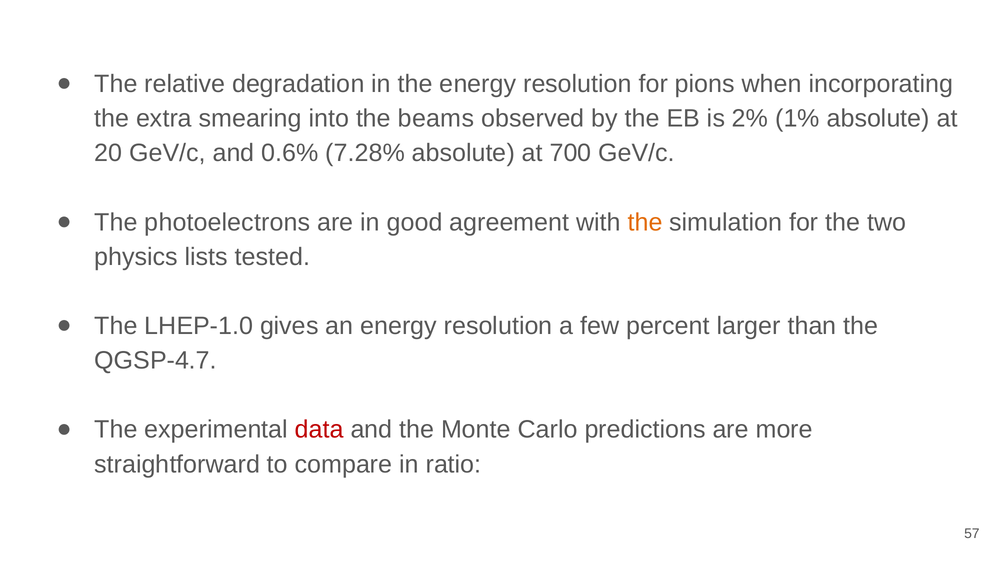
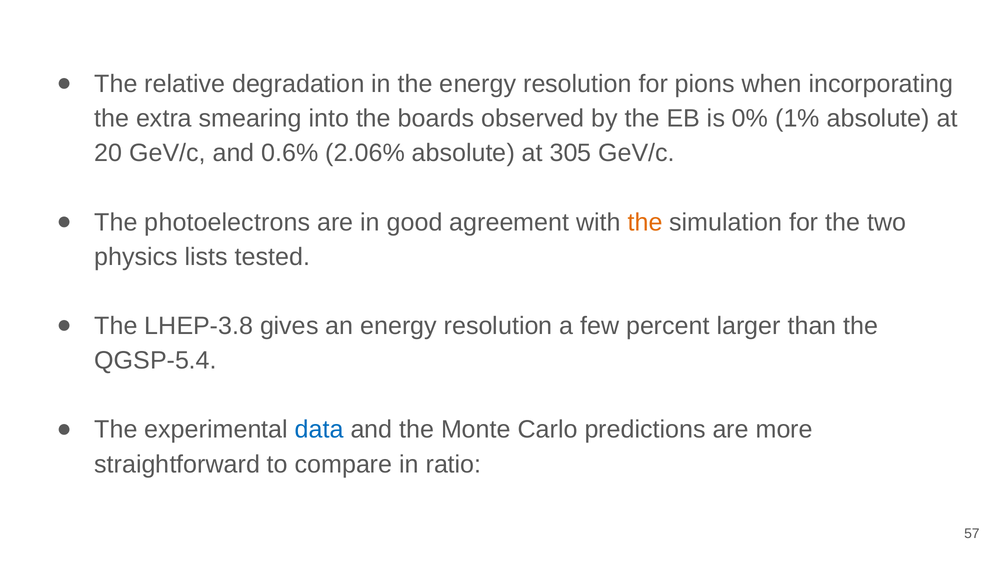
beams: beams -> boards
2%: 2% -> 0%
7.28%: 7.28% -> 2.06%
700: 700 -> 305
LHEP-1.0: LHEP-1.0 -> LHEP-3.8
QGSP-4.7: QGSP-4.7 -> QGSP-5.4
data colour: red -> blue
